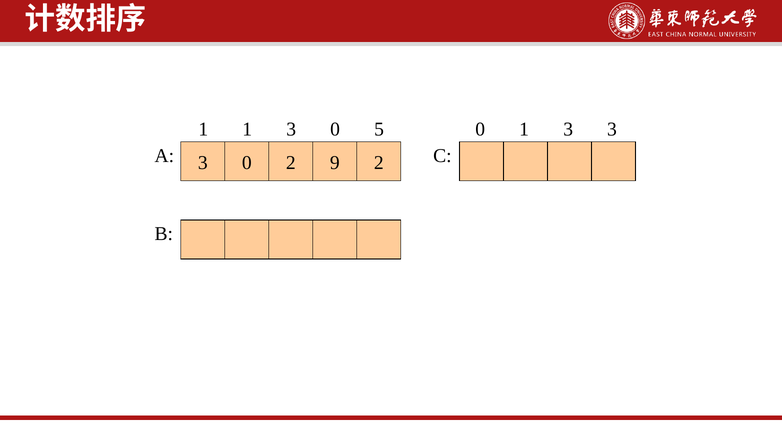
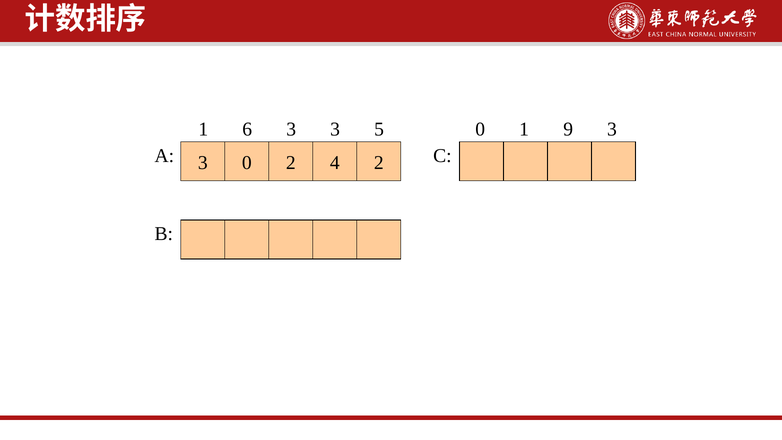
1 1: 1 -> 6
0 at (335, 129): 0 -> 3
0 1 3: 3 -> 9
9: 9 -> 4
